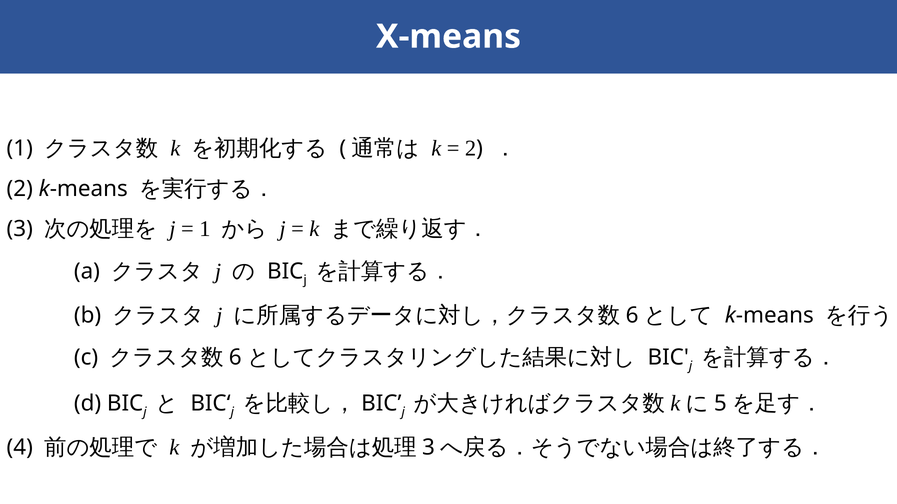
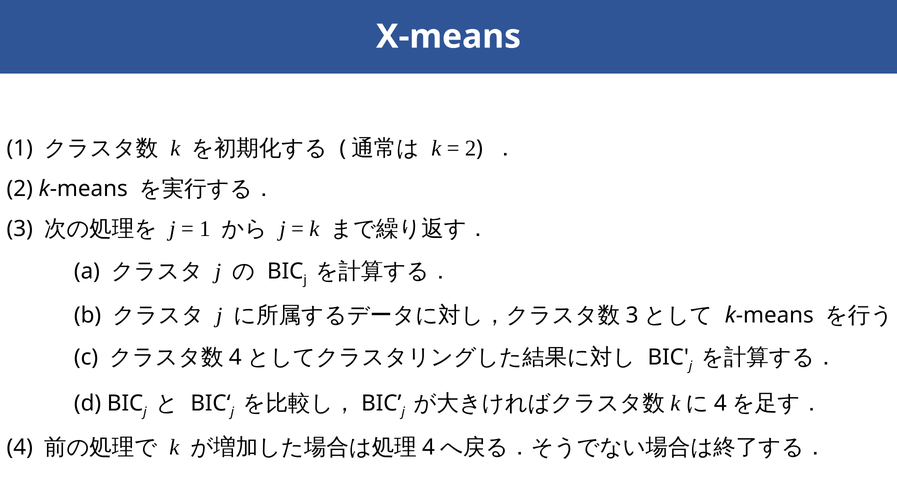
6 at (632, 316): 6 -> 3
6 at (235, 358): 6 -> 4
5 at (720, 404): 5 -> 4
3 at (428, 448): 3 -> 4
